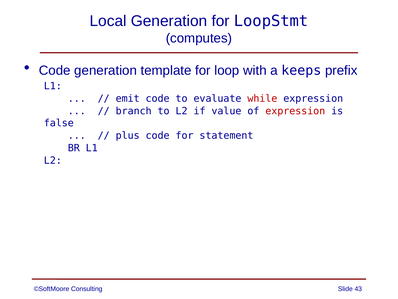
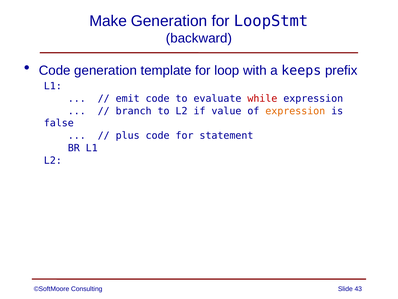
Local: Local -> Make
computes: computes -> backward
expression at (295, 111) colour: red -> orange
